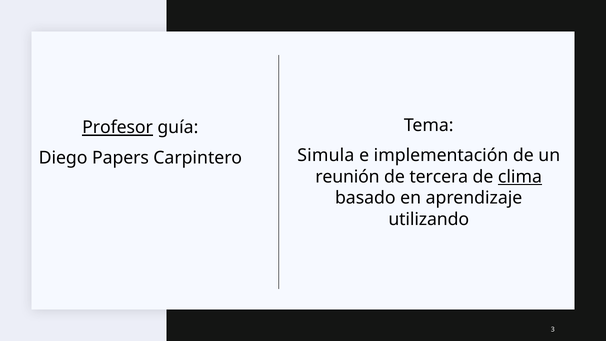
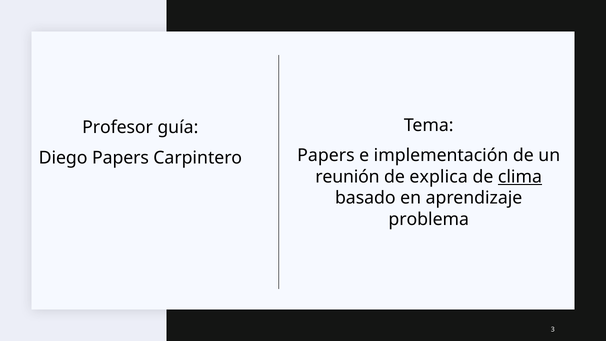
Profesor underline: present -> none
Simula at (326, 156): Simula -> Papers
tercera: tercera -> explica
utilizando: utilizando -> problema
